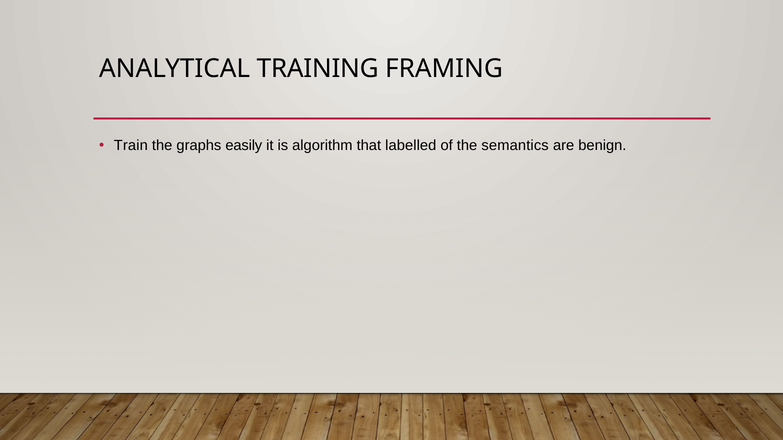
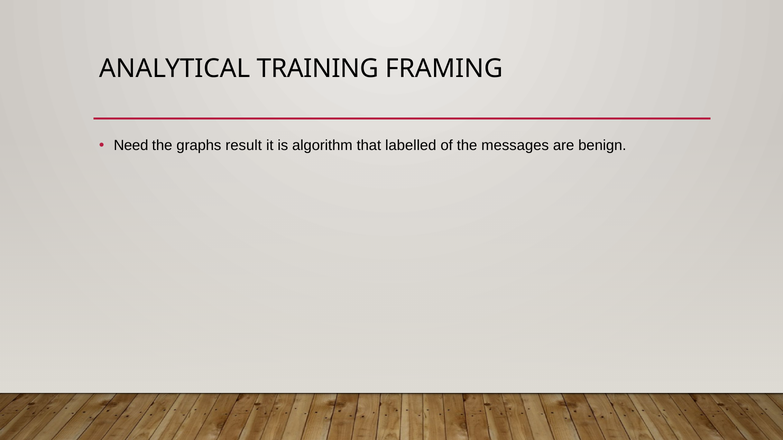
Train: Train -> Need
easily: easily -> result
semantics: semantics -> messages
